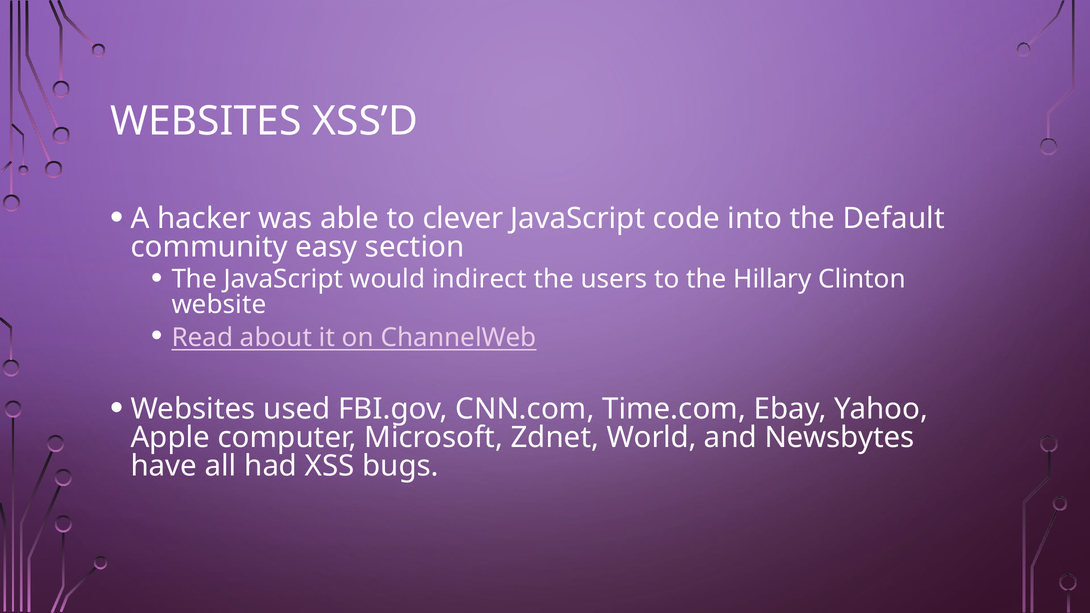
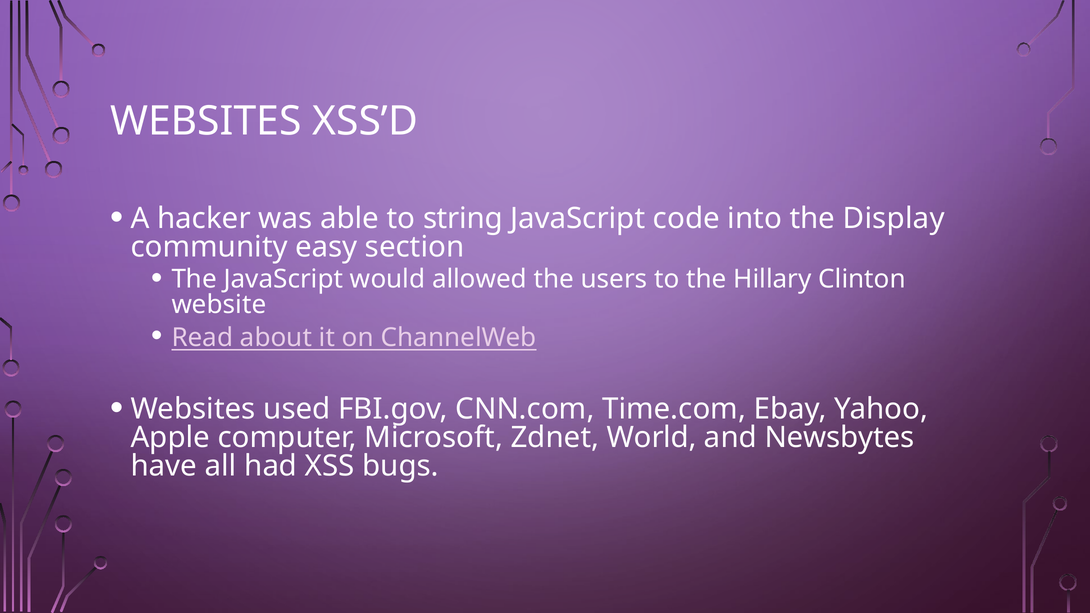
clever: clever -> string
Default: Default -> Display
indirect: indirect -> allowed
